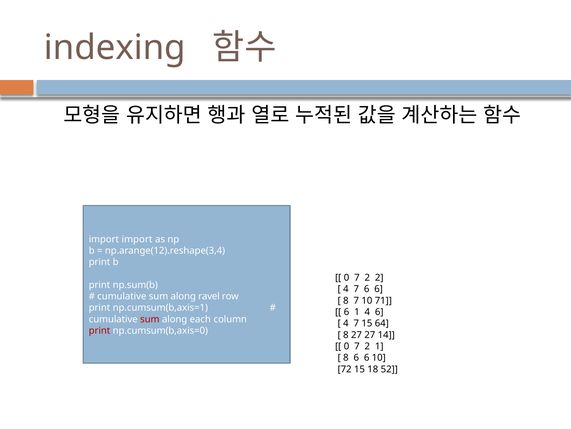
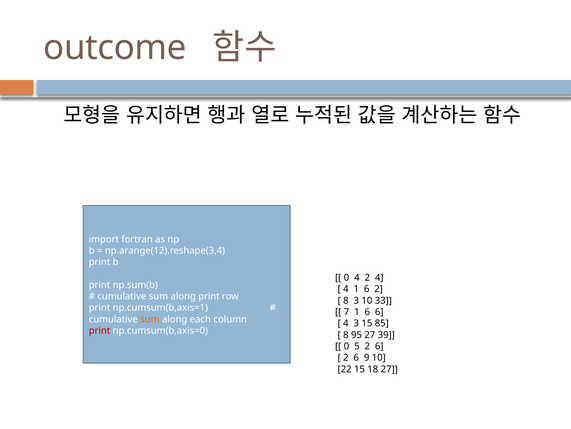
indexing: indexing -> outcome
import import: import -> fortran
7 at (357, 277): 7 -> 4
2 2: 2 -> 4
7 at (356, 289): 7 -> 1
6 at (379, 289): 6 -> 2
along ravel: ravel -> print
8 7: 7 -> 3
71: 71 -> 33
6 at (346, 311): 6 -> 7
4 at (367, 311): 4 -> 6
sum at (150, 319) colour: red -> orange
7 at (356, 323): 7 -> 3
64: 64 -> 85
8 27: 27 -> 95
14: 14 -> 39
7 at (357, 346): 7 -> 5
1 at (379, 346): 1 -> 6
8 at (346, 357): 8 -> 2
6 at (367, 357): 6 -> 9
72: 72 -> 22
18 52: 52 -> 27
